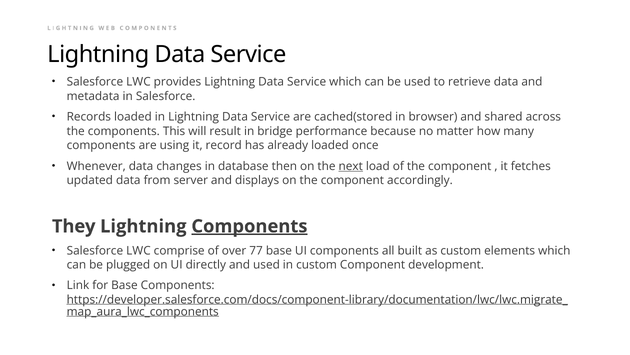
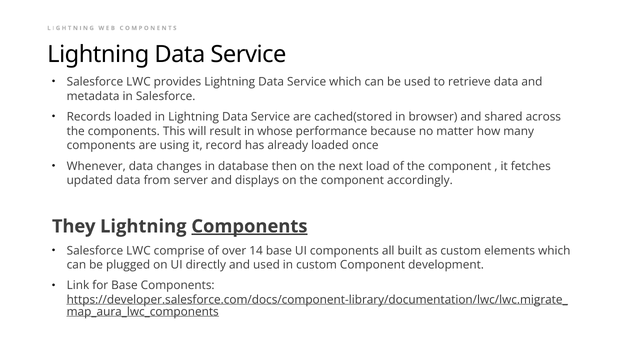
bridge: bridge -> whose
next underline: present -> none
77: 77 -> 14
